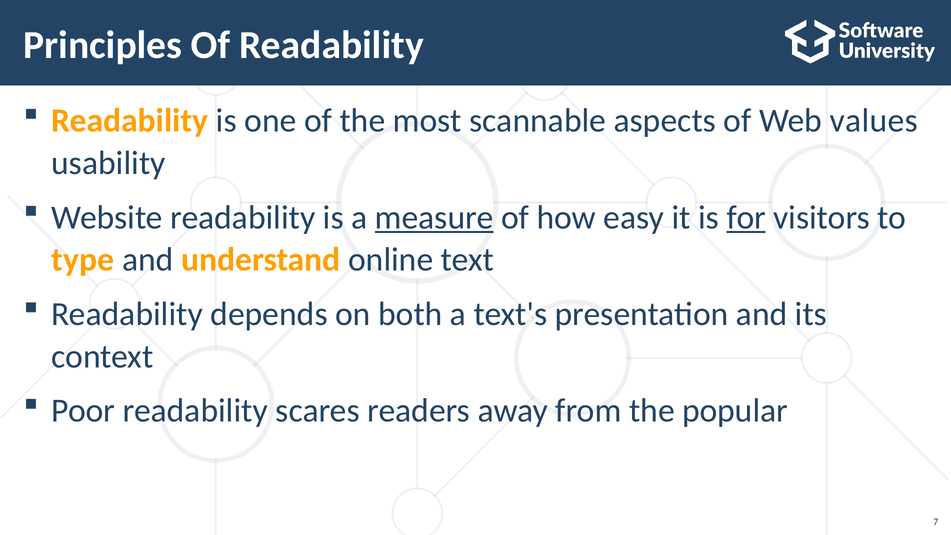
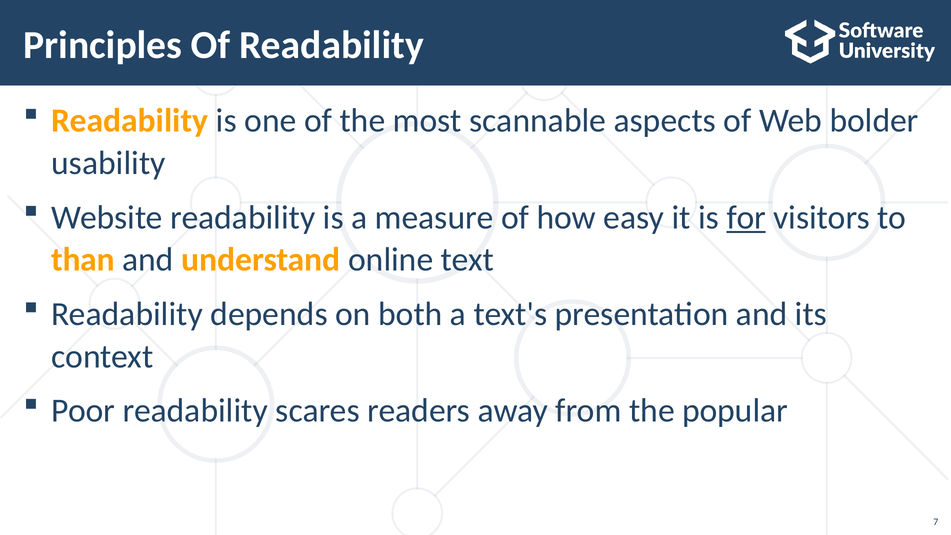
values: values -> bolder
measure underline: present -> none
type: type -> than
